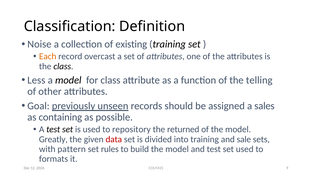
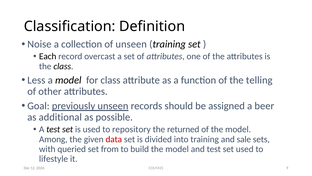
of existing: existing -> unseen
Each colour: orange -> black
sales: sales -> beer
containing: containing -> additional
Greatly: Greatly -> Among
pattern: pattern -> queried
rules: rules -> from
formats: formats -> lifestyle
